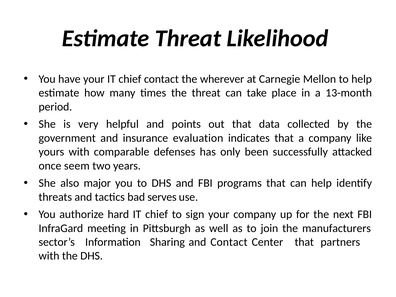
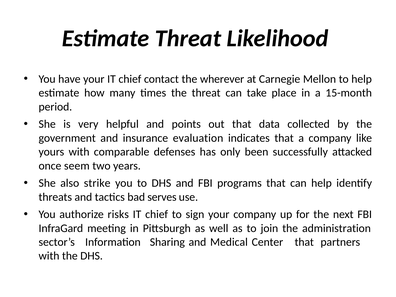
13-month: 13-month -> 15-month
major: major -> strike
hard: hard -> risks
manufacturers: manufacturers -> administration
and Contact: Contact -> Medical
